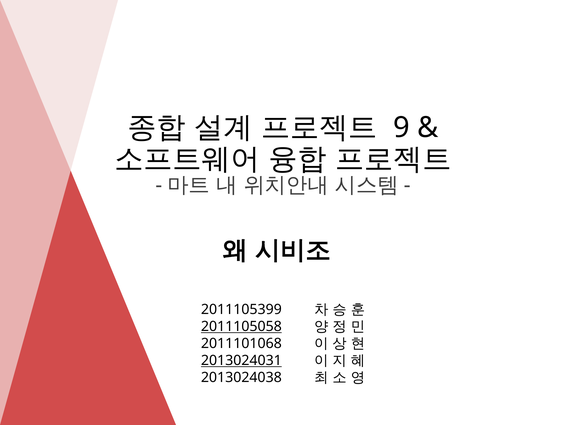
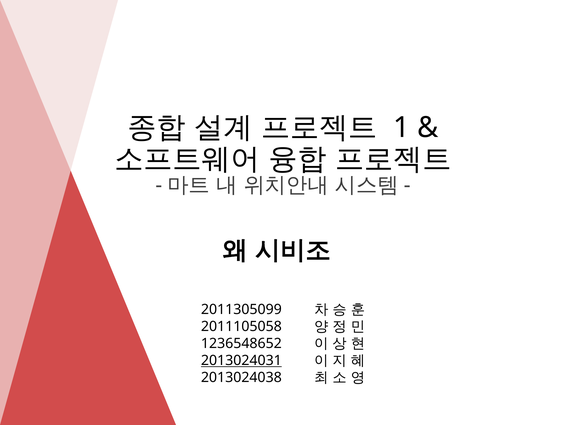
9: 9 -> 1
2011105399: 2011105399 -> 2011305099
2011105058 underline: present -> none
2011101068: 2011101068 -> 1236548652
